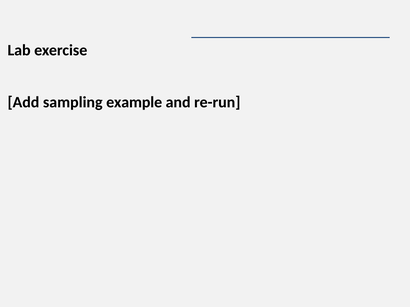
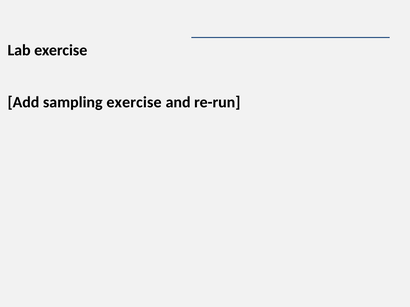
sampling example: example -> exercise
